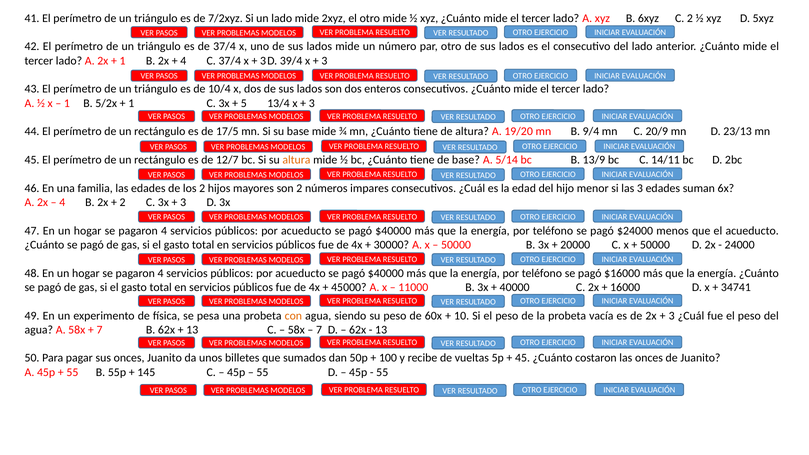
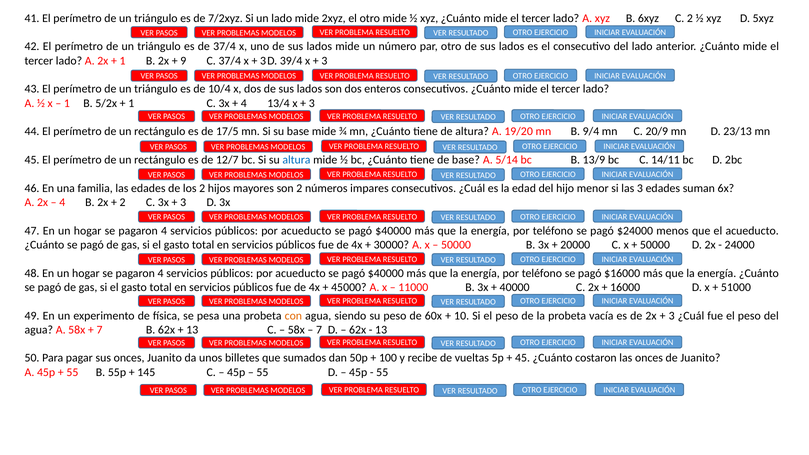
4 at (183, 61): 4 -> 9
5 at (244, 103): 5 -> 4
altura at (296, 160) colour: orange -> blue
34741: 34741 -> 51000
